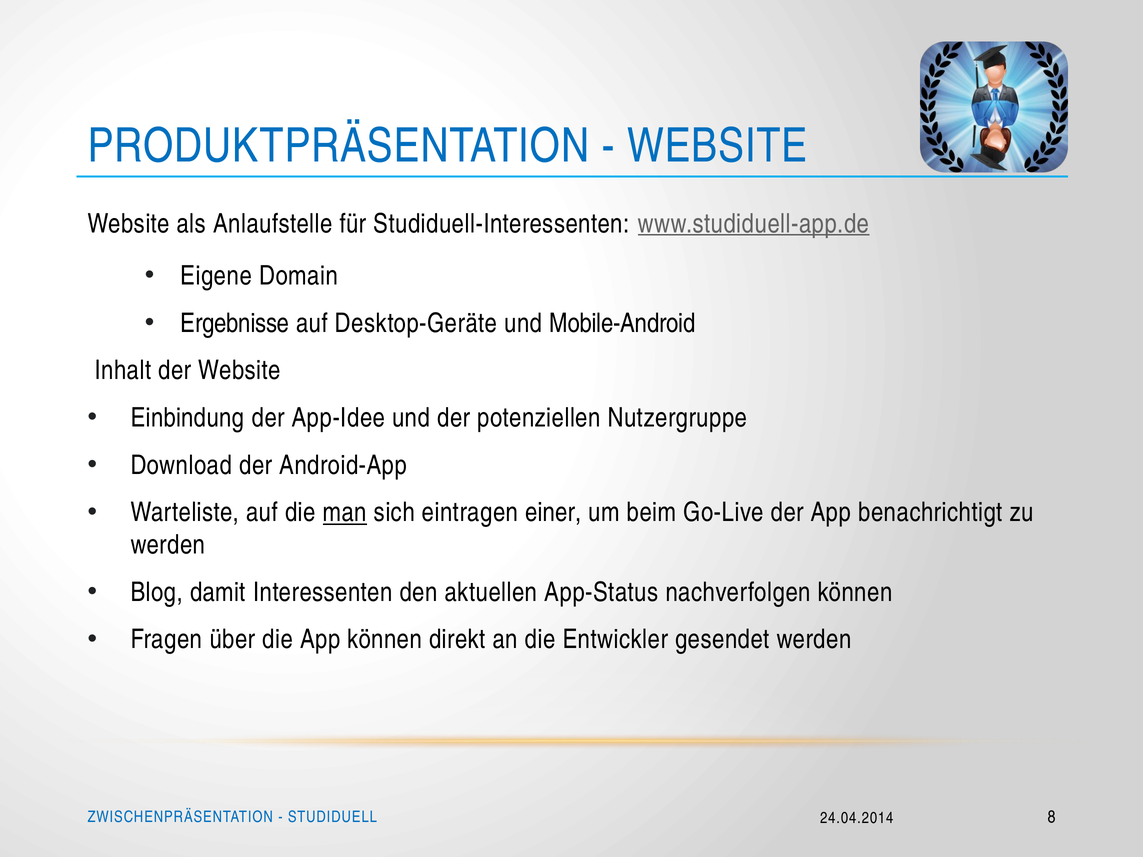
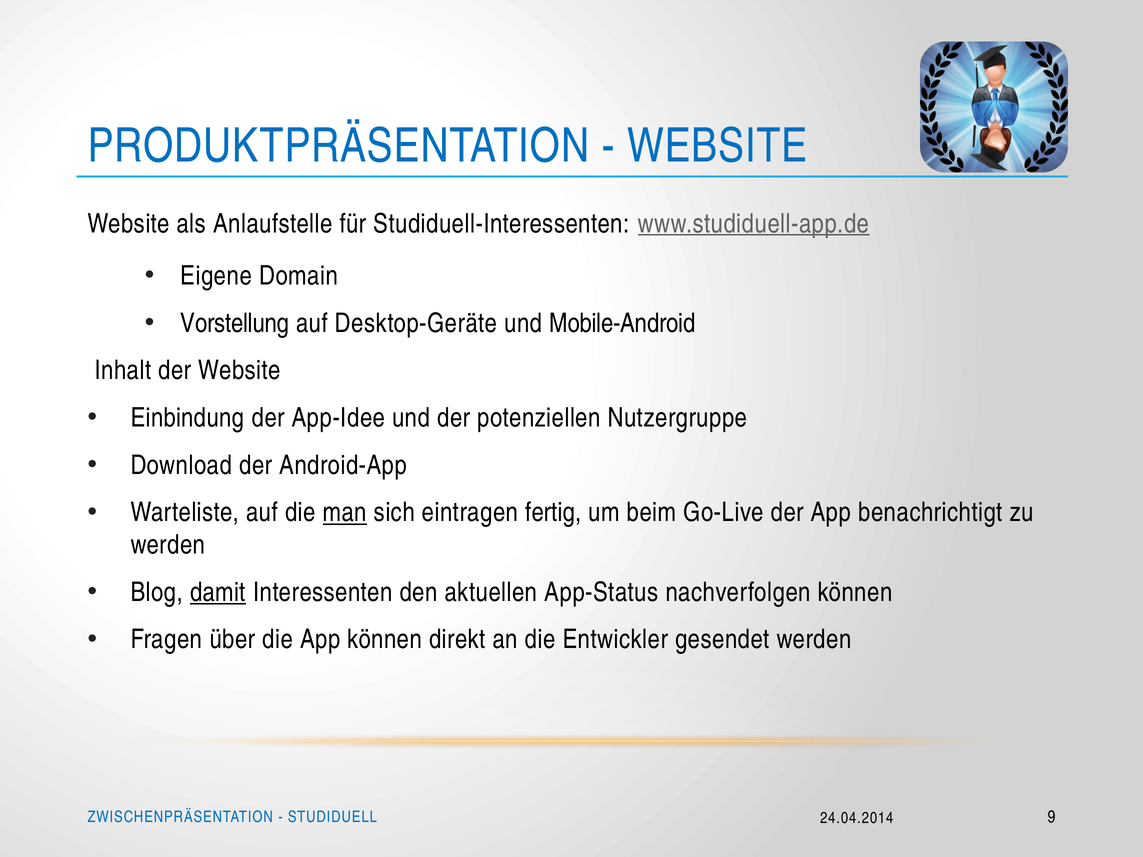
Ergebnisse: Ergebnisse -> Vorstellung
einer: einer -> fertig
damit underline: none -> present
8: 8 -> 9
